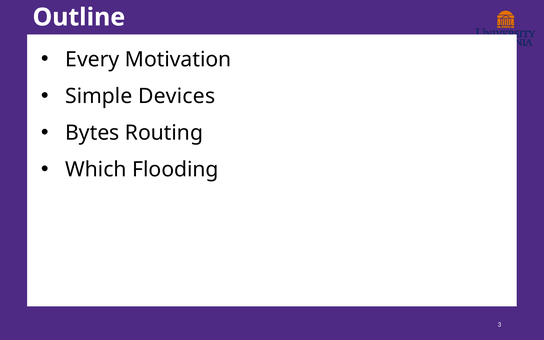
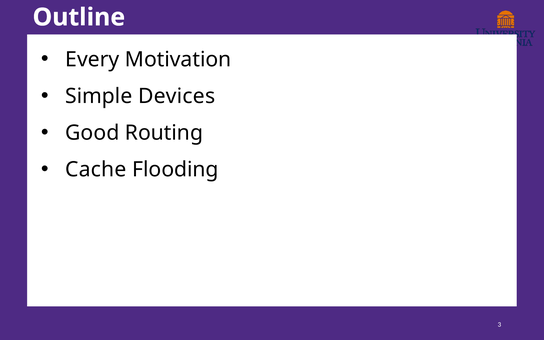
Bytes: Bytes -> Good
Which: Which -> Cache
